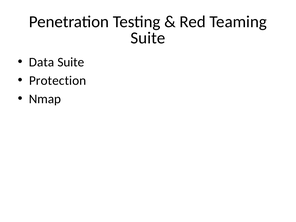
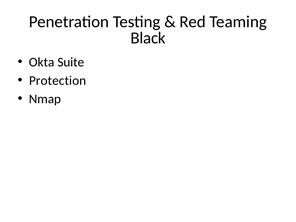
Suite at (148, 38): Suite -> Black
Data: Data -> Okta
